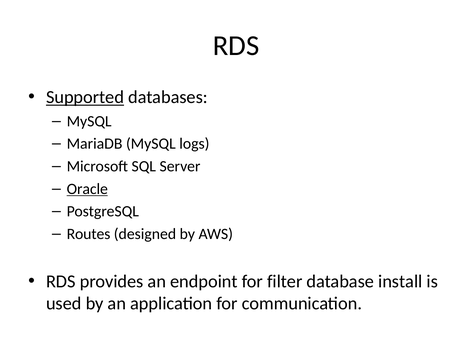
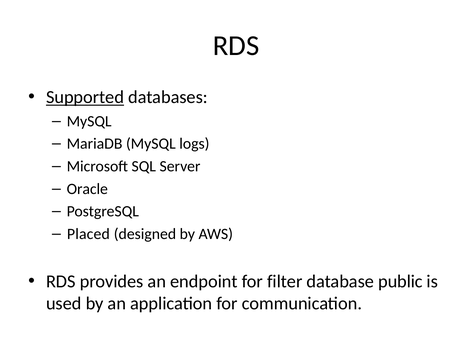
Oracle underline: present -> none
Routes: Routes -> Placed
install: install -> public
